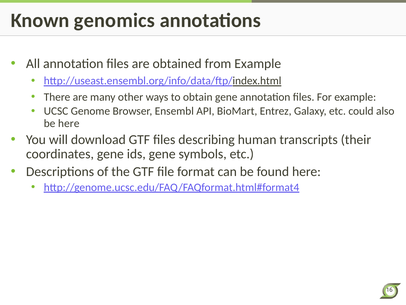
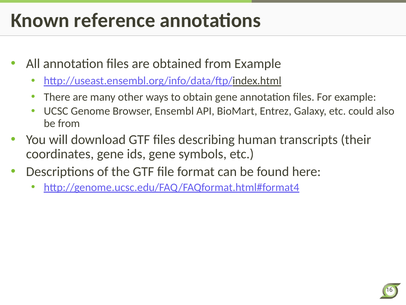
genomics: genomics -> reference
be here: here -> from
